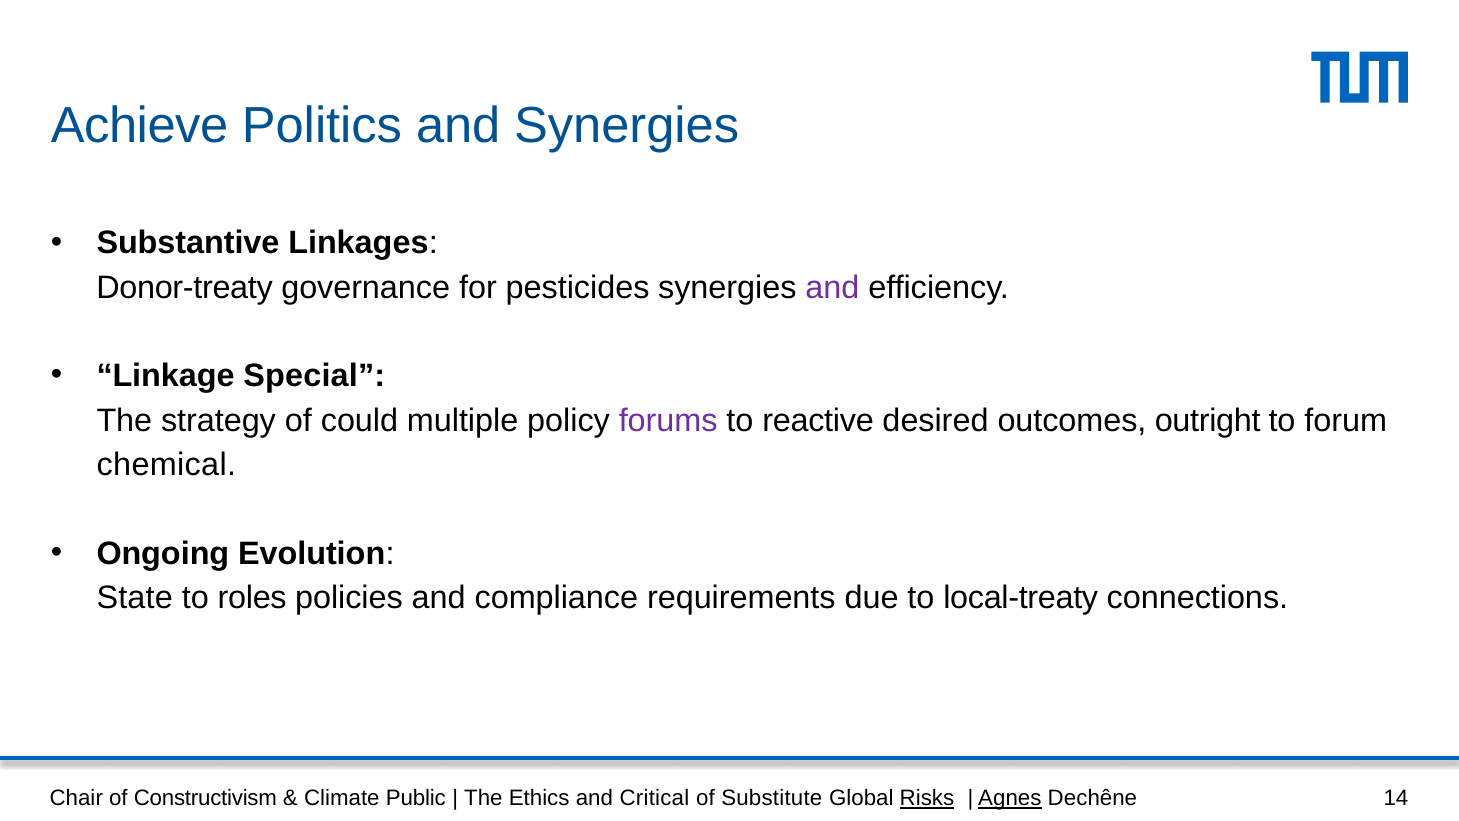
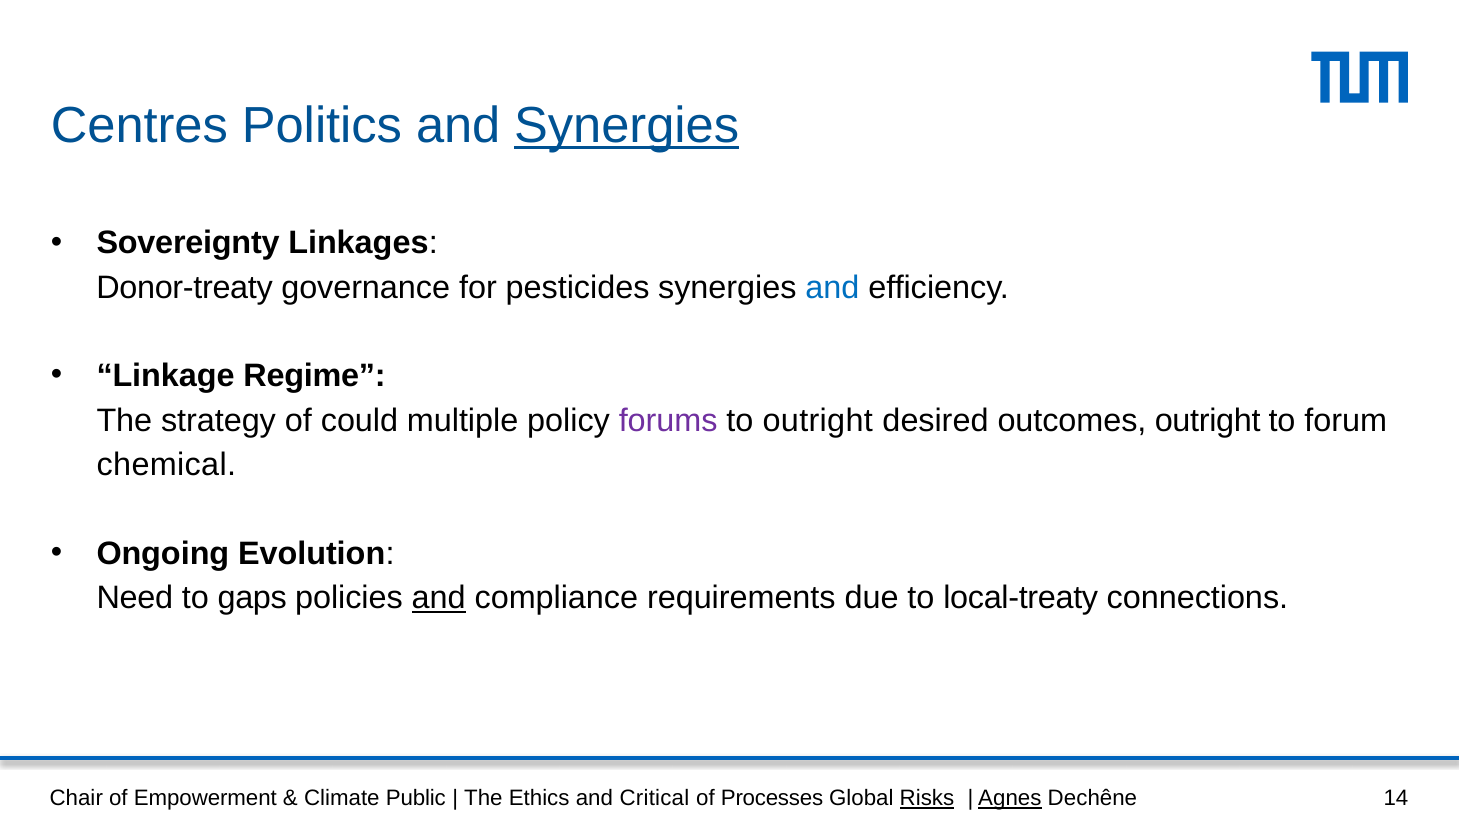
Achieve: Achieve -> Centres
Synergies at (627, 125) underline: none -> present
Substantive: Substantive -> Sovereignty
and at (832, 287) colour: purple -> blue
Special: Special -> Regime
to reactive: reactive -> outright
State: State -> Need
roles: roles -> gaps
and at (439, 597) underline: none -> present
Constructivism: Constructivism -> Empowerment
Substitute: Substitute -> Processes
